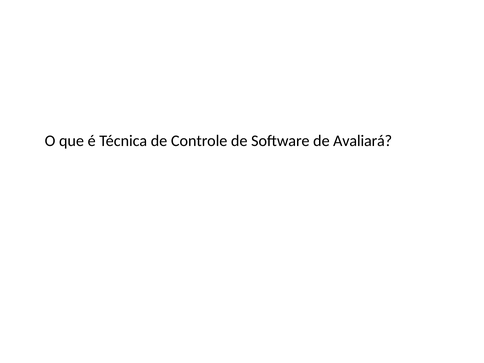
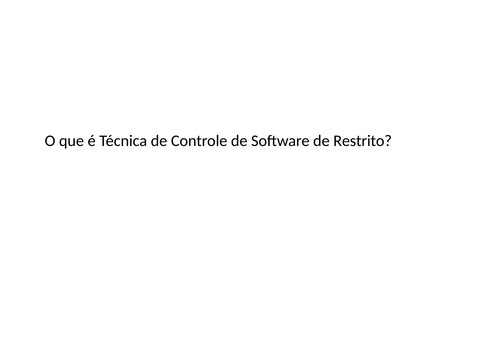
Avaliará: Avaliará -> Restrito
